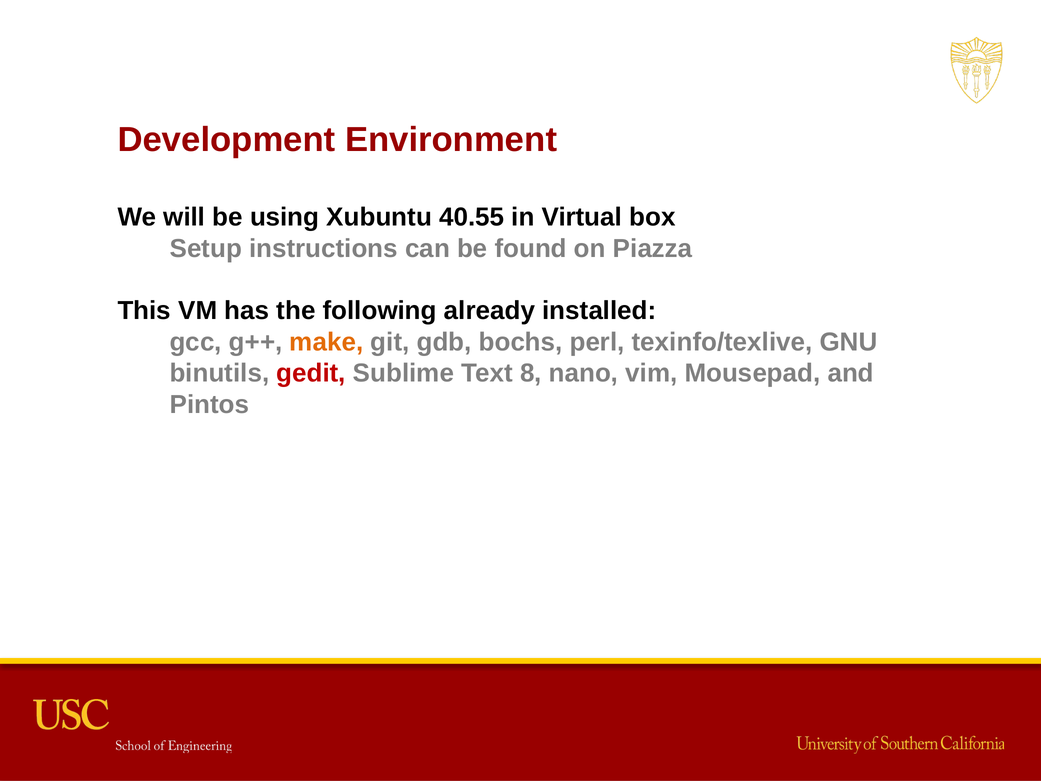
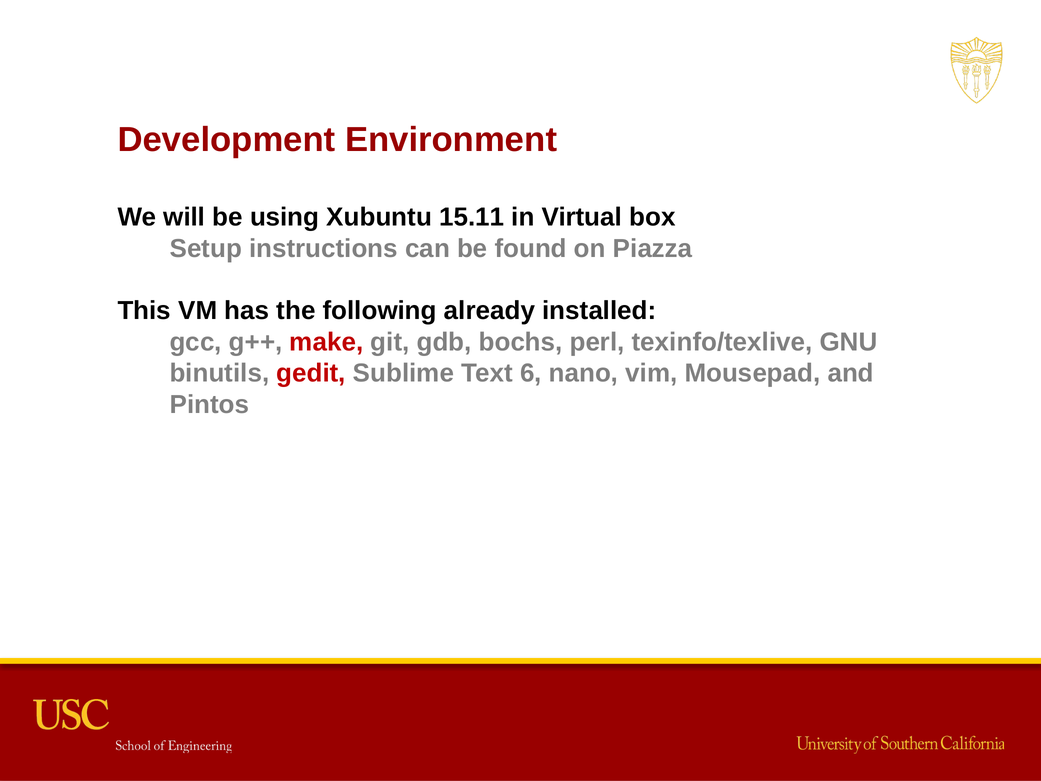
40.55: 40.55 -> 15.11
make colour: orange -> red
8: 8 -> 6
